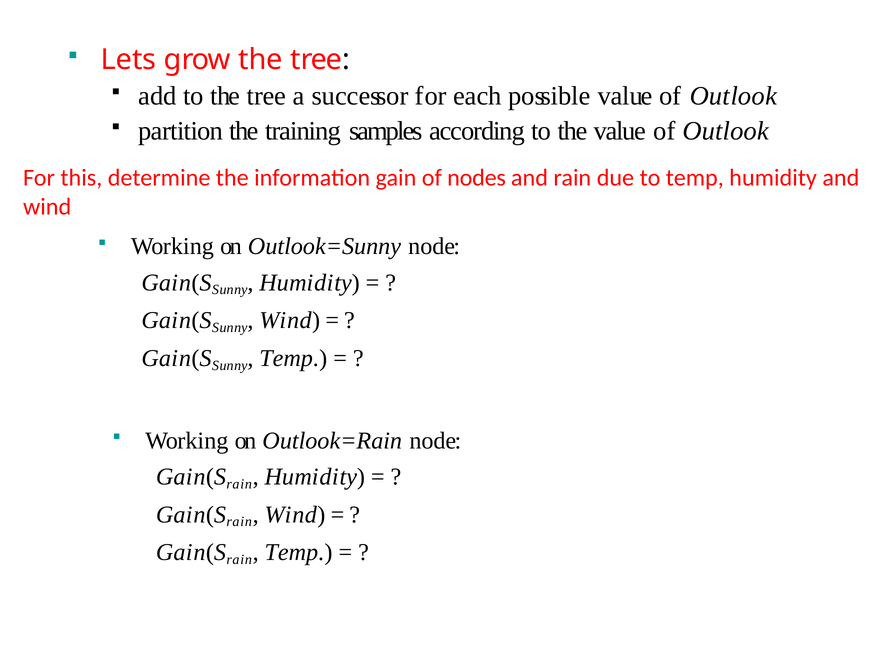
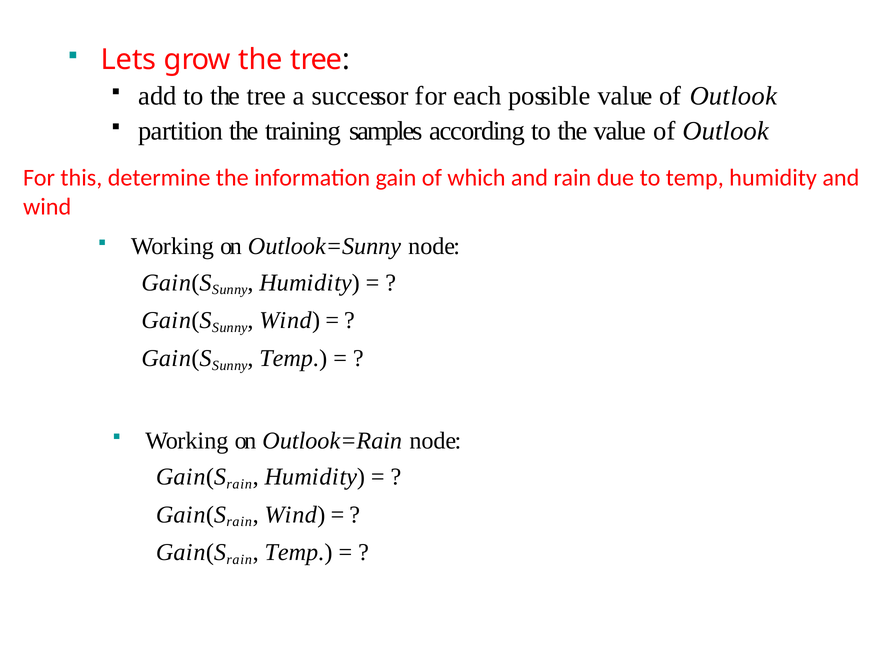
nodes: nodes -> which
